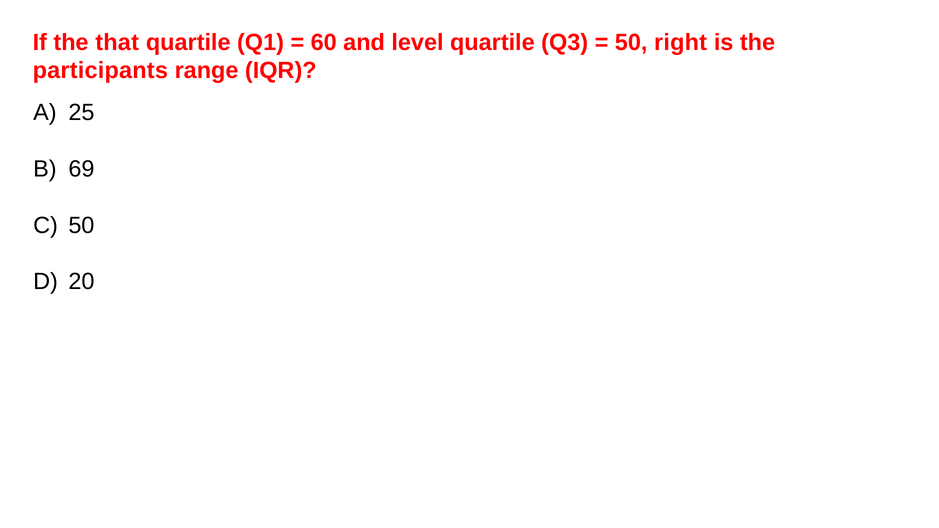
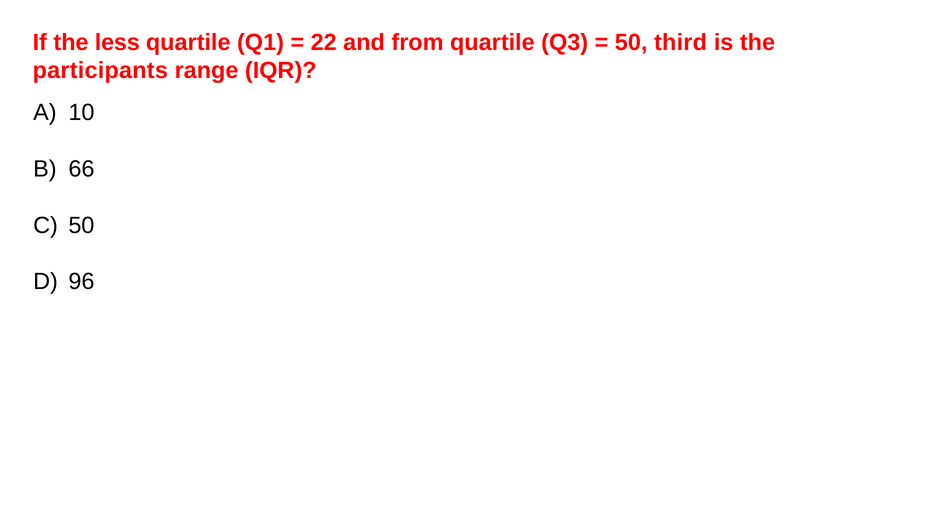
that: that -> less
60: 60 -> 22
level: level -> from
right: right -> third
25: 25 -> 10
69: 69 -> 66
20: 20 -> 96
